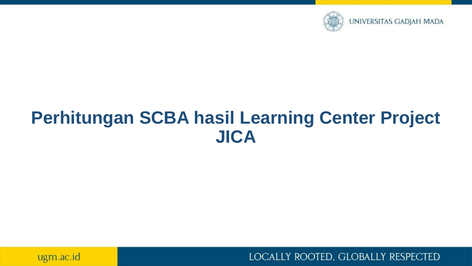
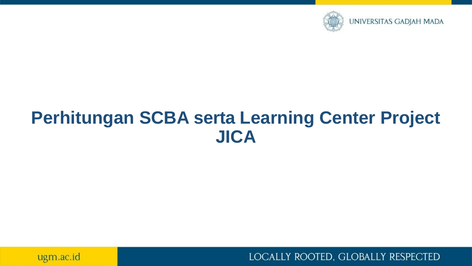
hasil: hasil -> serta
